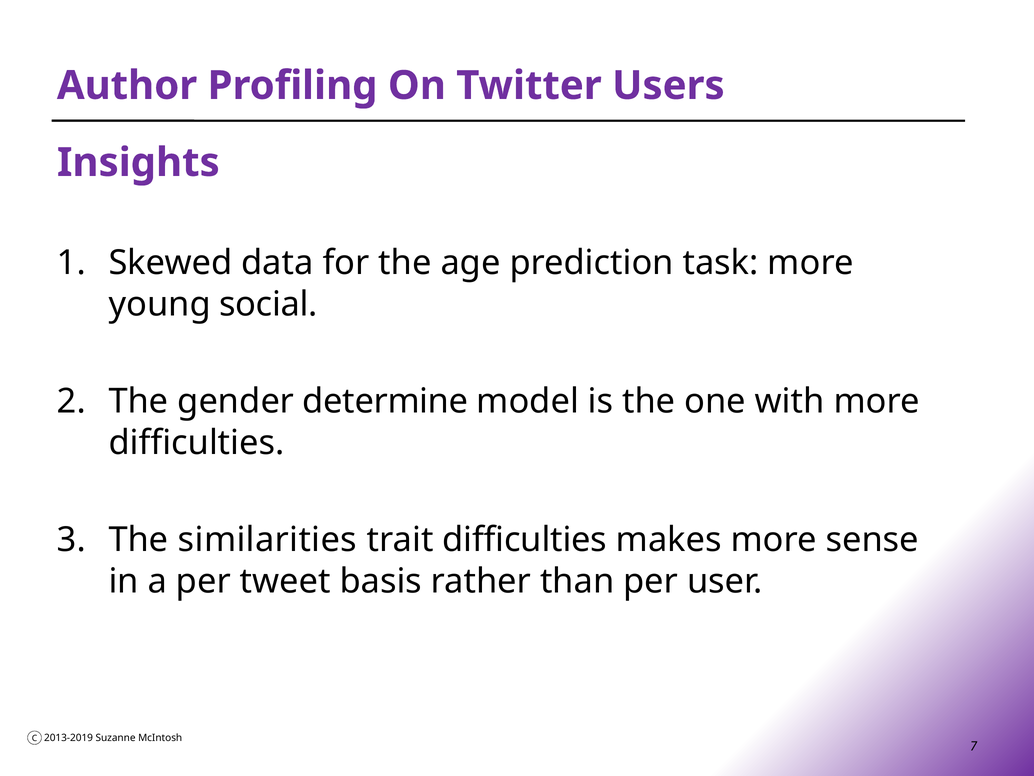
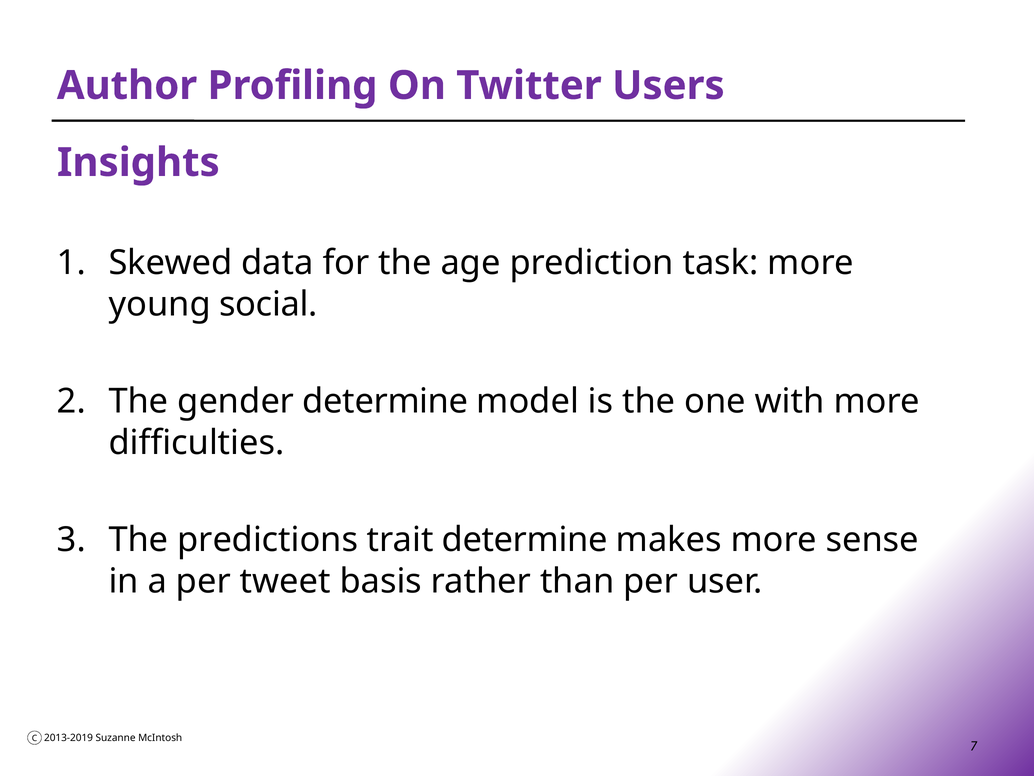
similarities: similarities -> predictions
trait difficulties: difficulties -> determine
